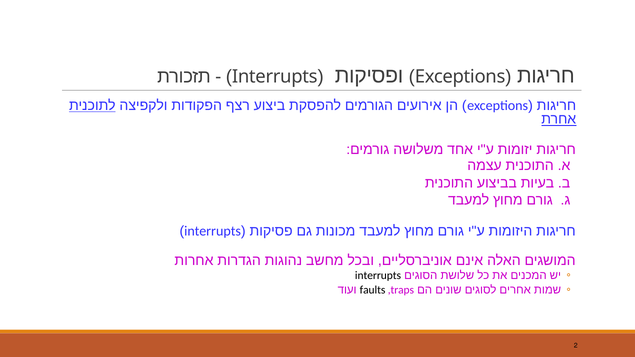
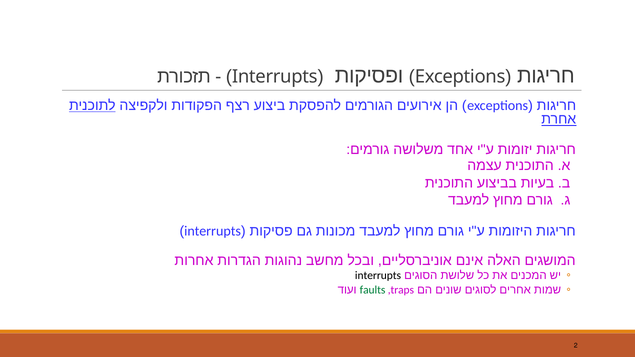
faults colour: black -> green
